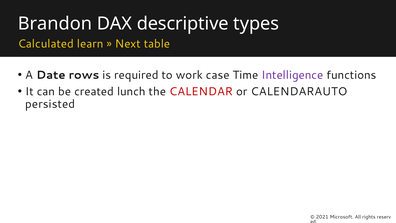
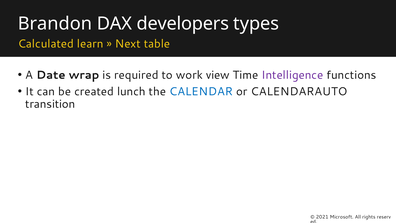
descriptive: descriptive -> developers
rows: rows -> wrap
case: case -> view
CALENDAR colour: red -> blue
persisted: persisted -> transition
